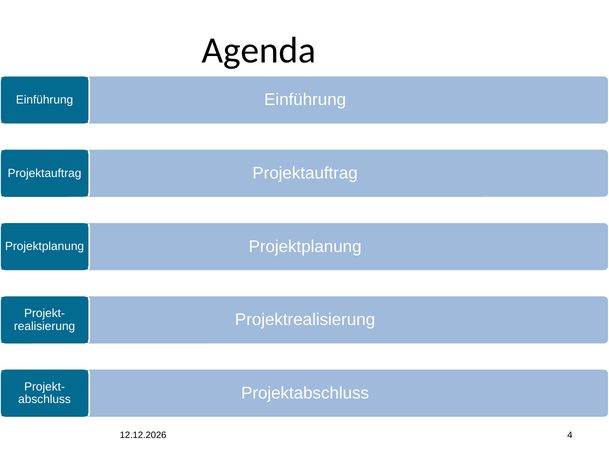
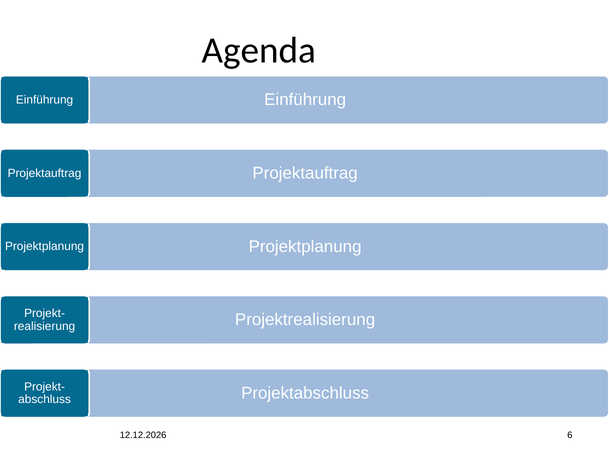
4: 4 -> 6
